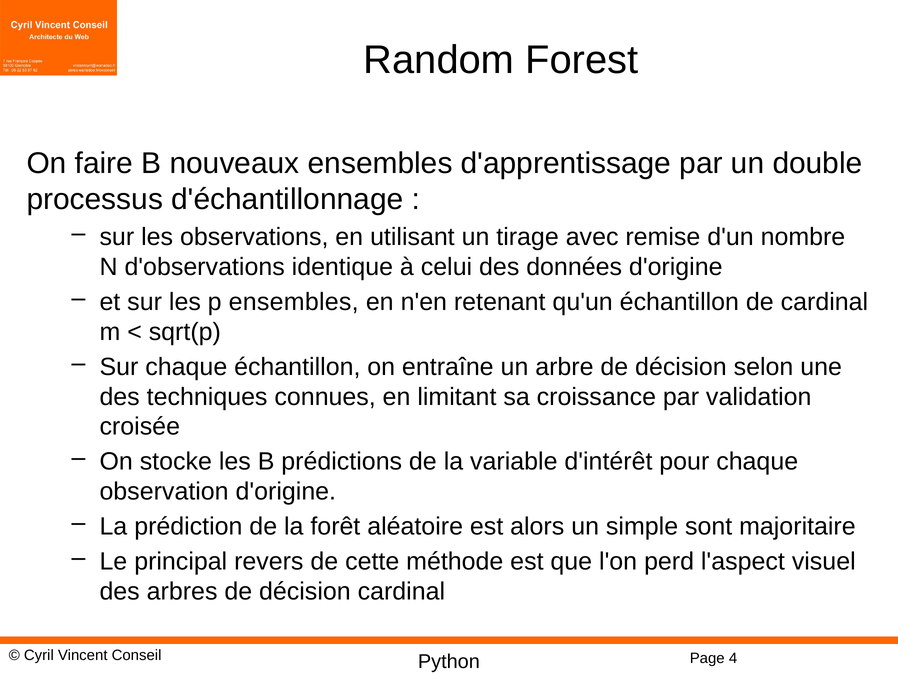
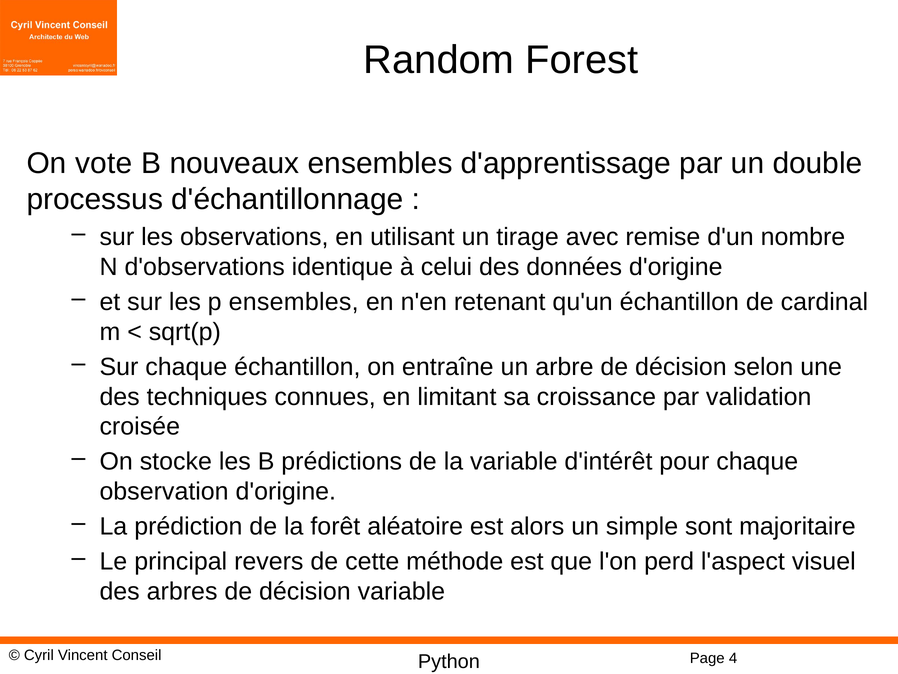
faire: faire -> vote
décision cardinal: cardinal -> variable
